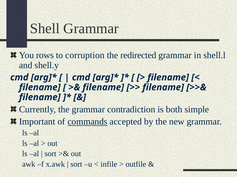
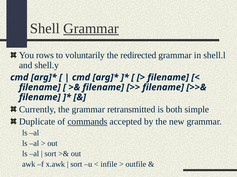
Grammar at (91, 29) underline: none -> present
corruption: corruption -> voluntarily
contradiction: contradiction -> retransmitted
Important: Important -> Duplicate
